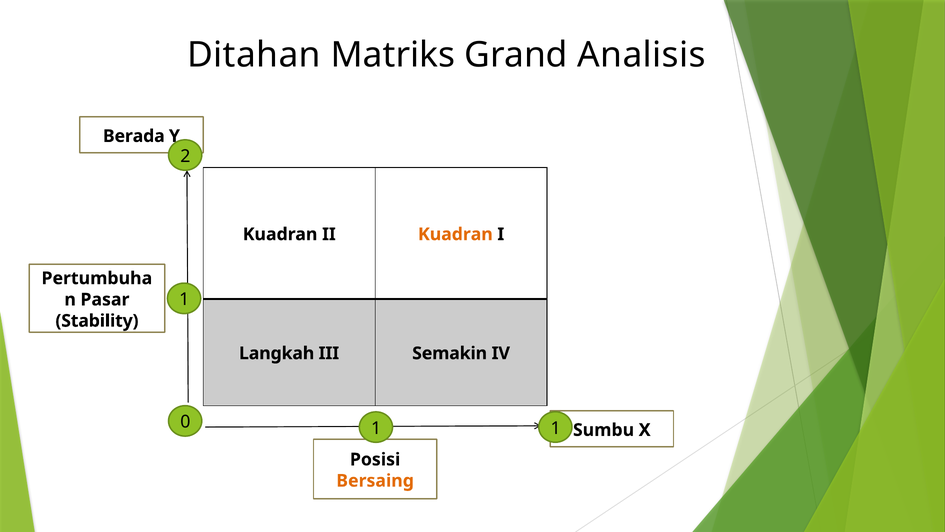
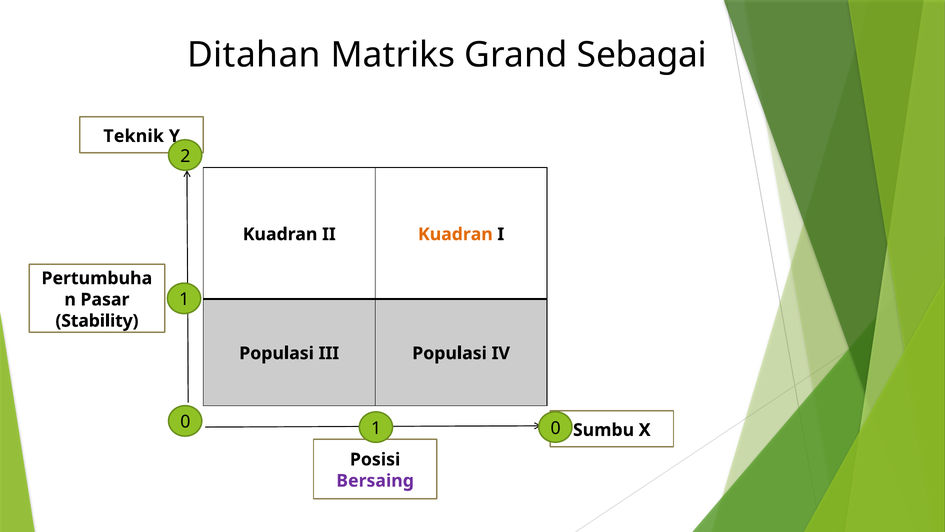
Analisis: Analisis -> Sebagai
Berada: Berada -> Teknik
Langkah at (277, 353): Langkah -> Populasi
III Semakin: Semakin -> Populasi
1 1: 1 -> 0
Bersaing colour: orange -> purple
